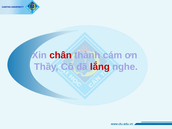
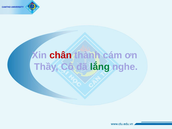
lắng colour: red -> green
